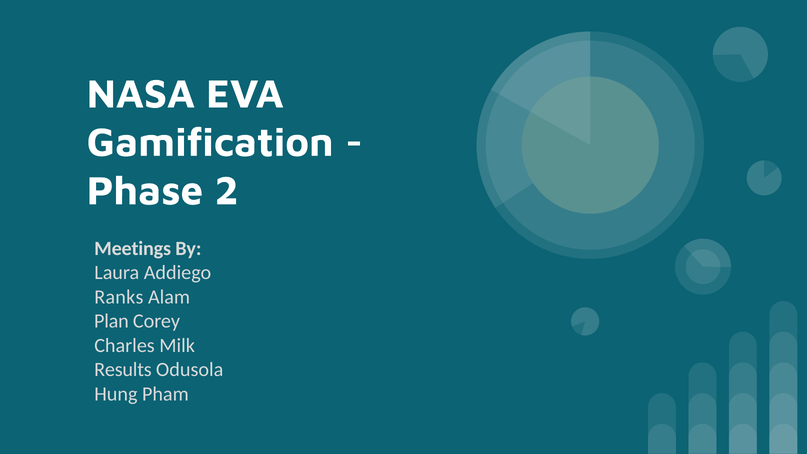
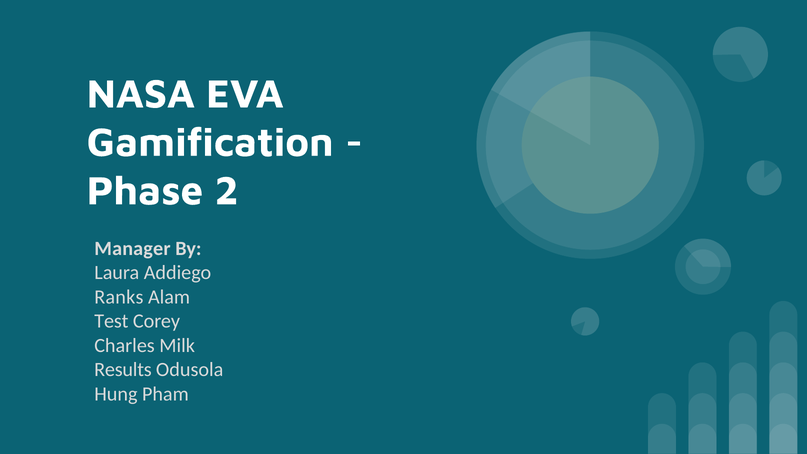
Meetings: Meetings -> Manager
Plan: Plan -> Test
